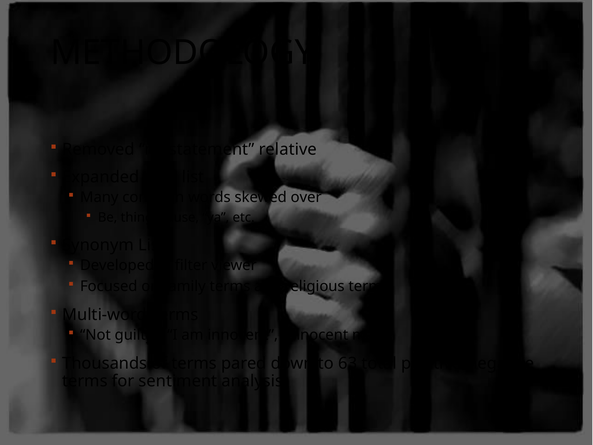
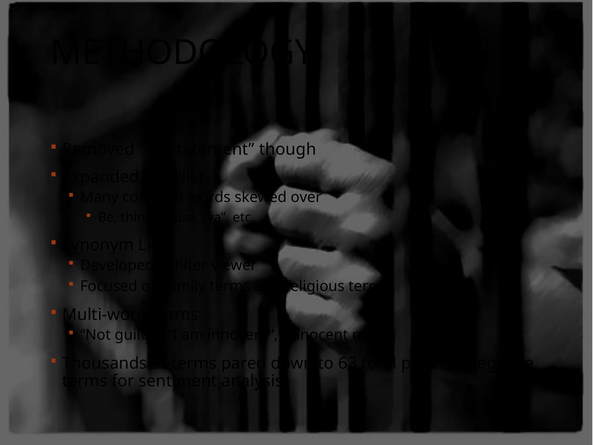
relative: relative -> though
